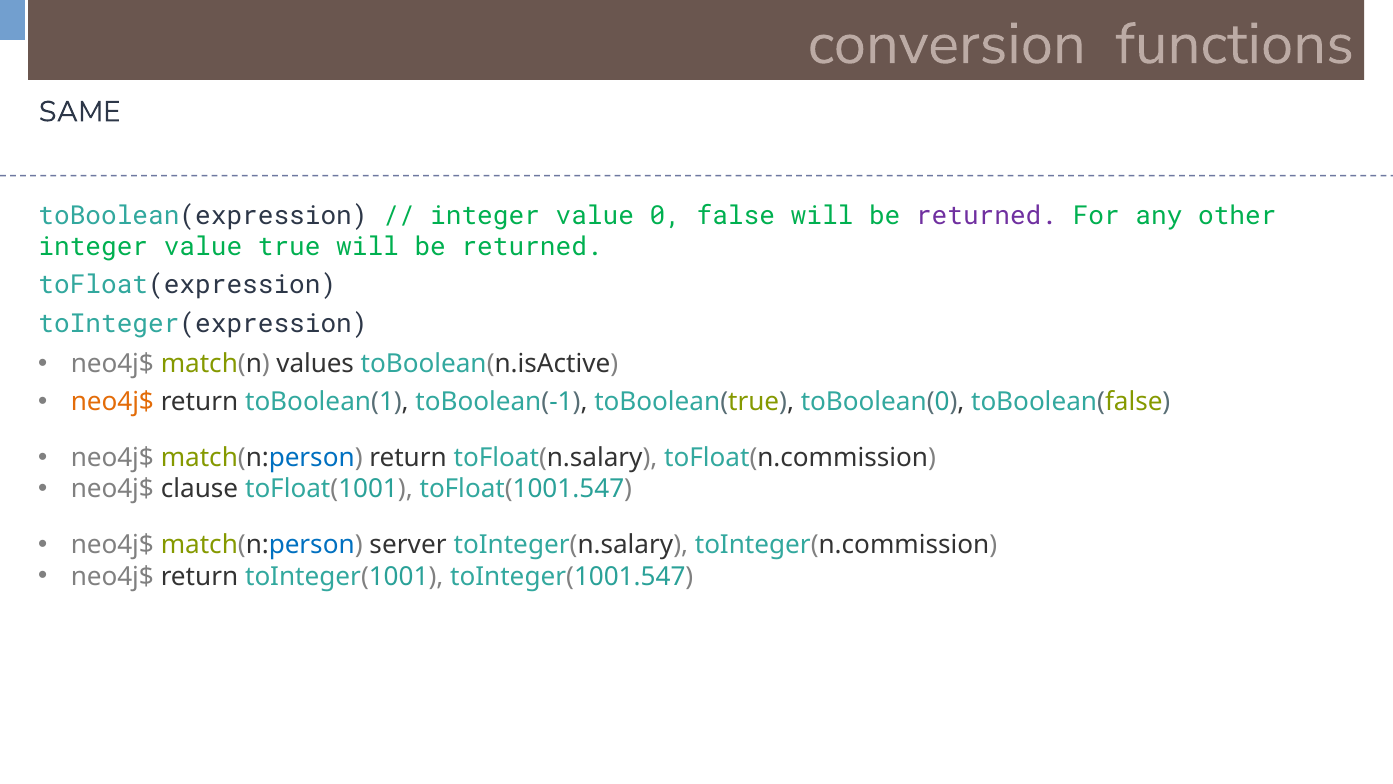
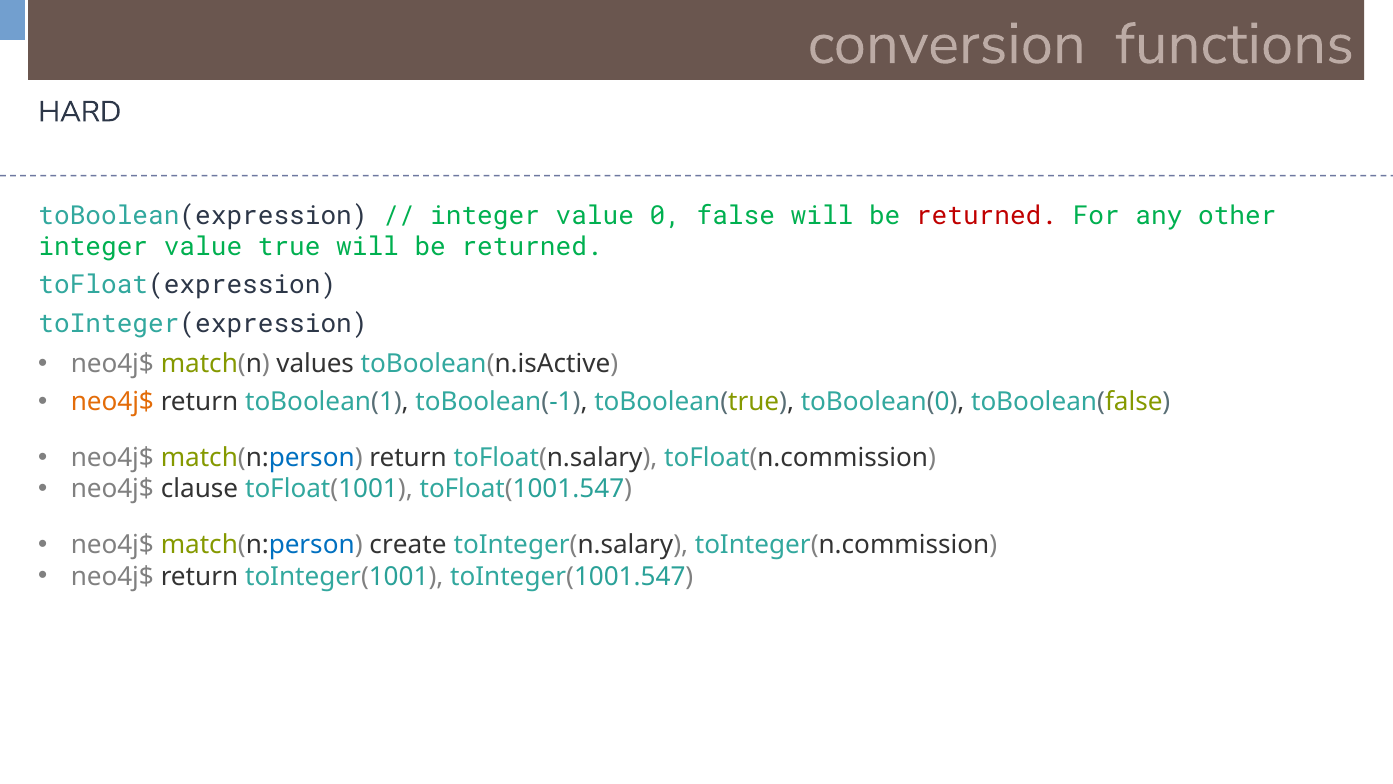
SAME: SAME -> HARD
returned at (987, 215) colour: purple -> red
server: server -> create
